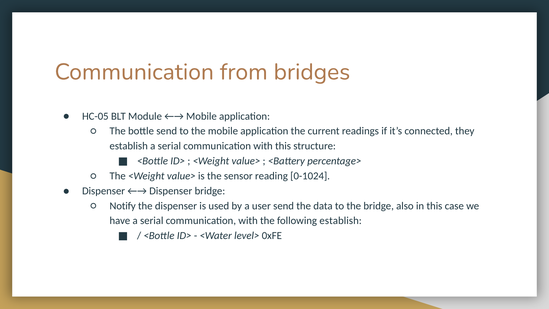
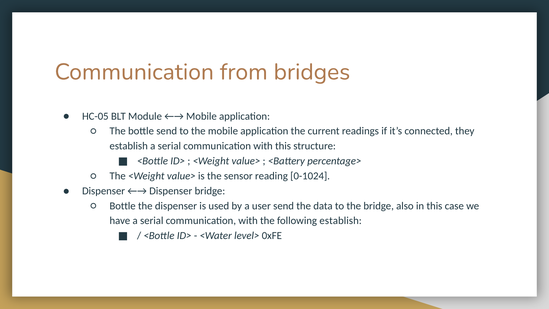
Notify at (123, 206): Notify -> Bottle
